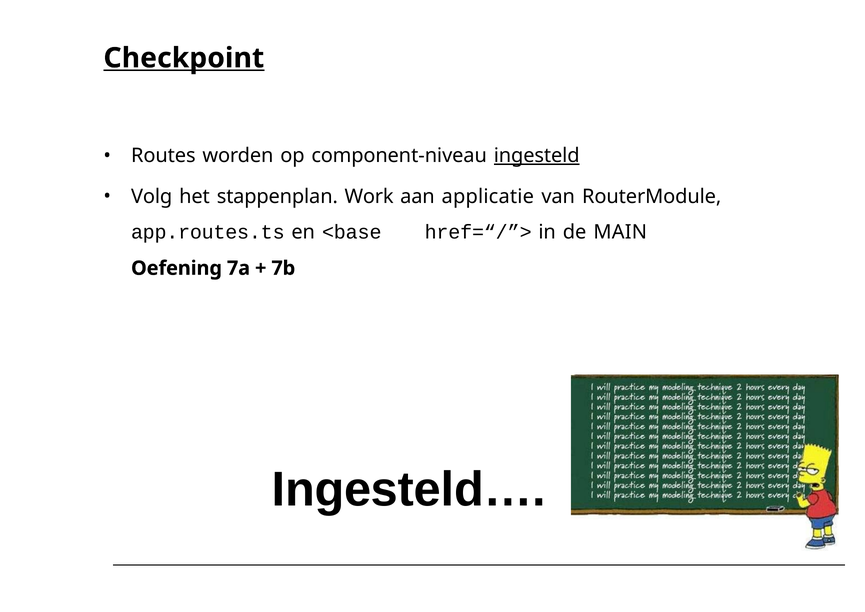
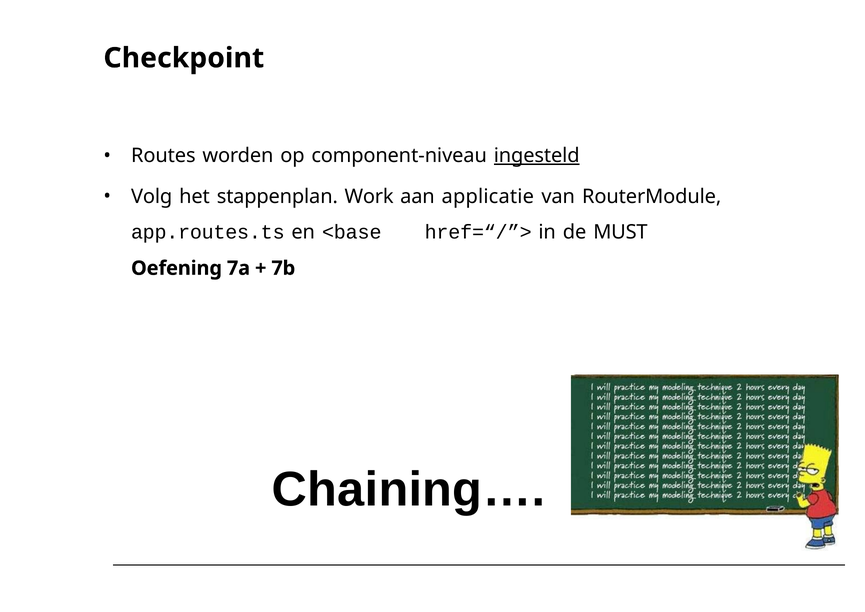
Checkpoint underline: present -> none
MAIN: MAIN -> MUST
Ingesteld…: Ingesteld… -> Chaining…
